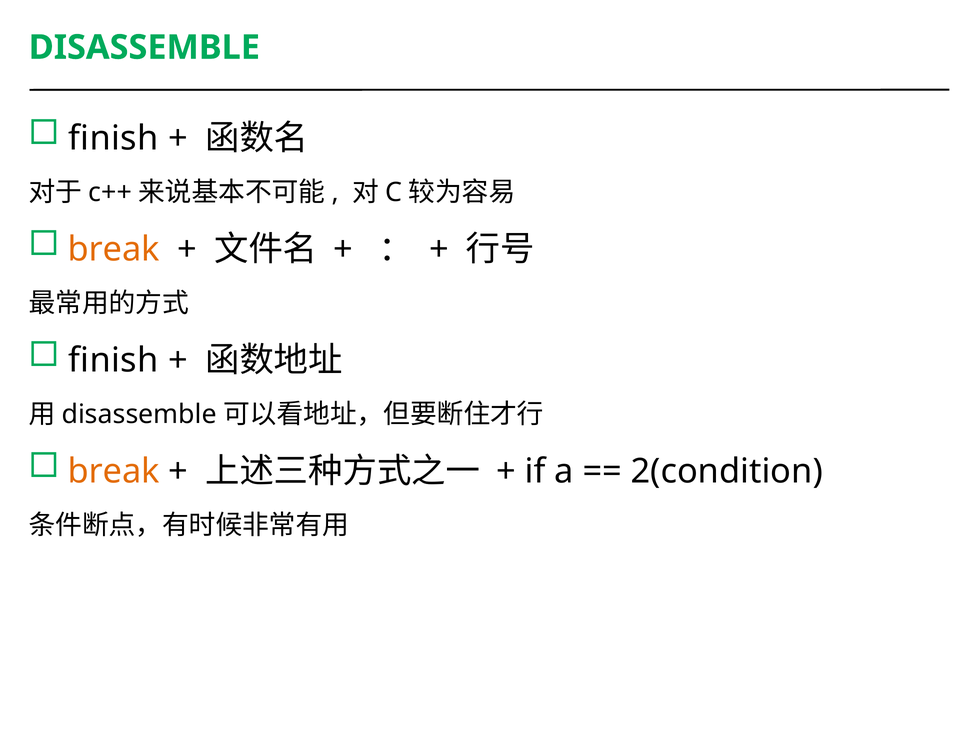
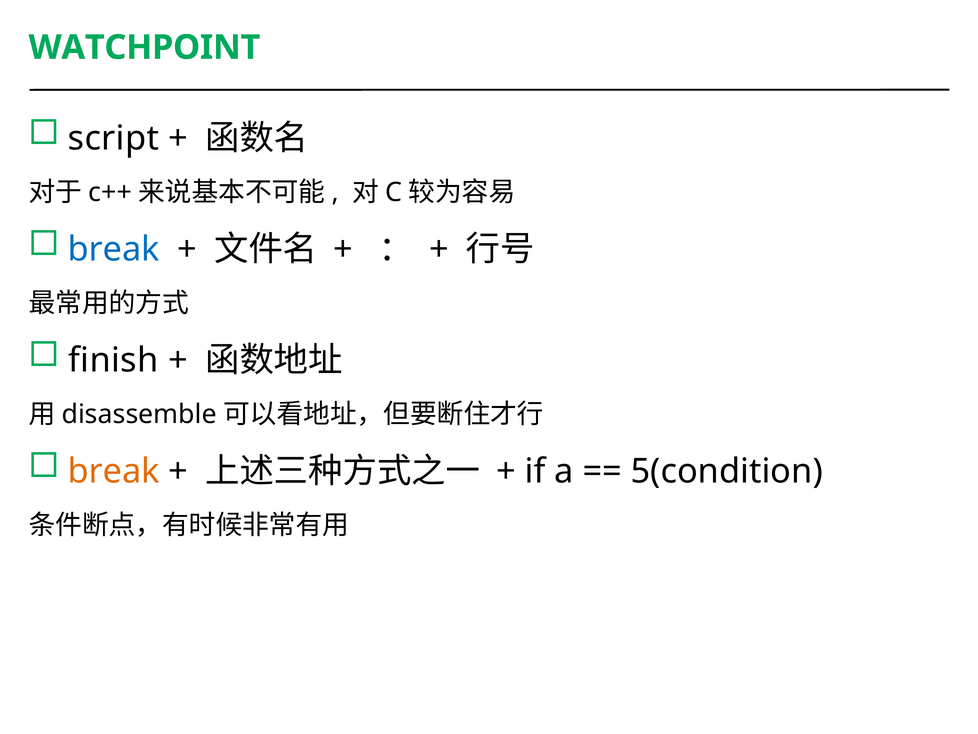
DISASSEMBLE at (144, 47): DISASSEMBLE -> WATCHPOINT
finish at (113, 138): finish -> script
break at (114, 249) colour: orange -> blue
2(condition: 2(condition -> 5(condition
